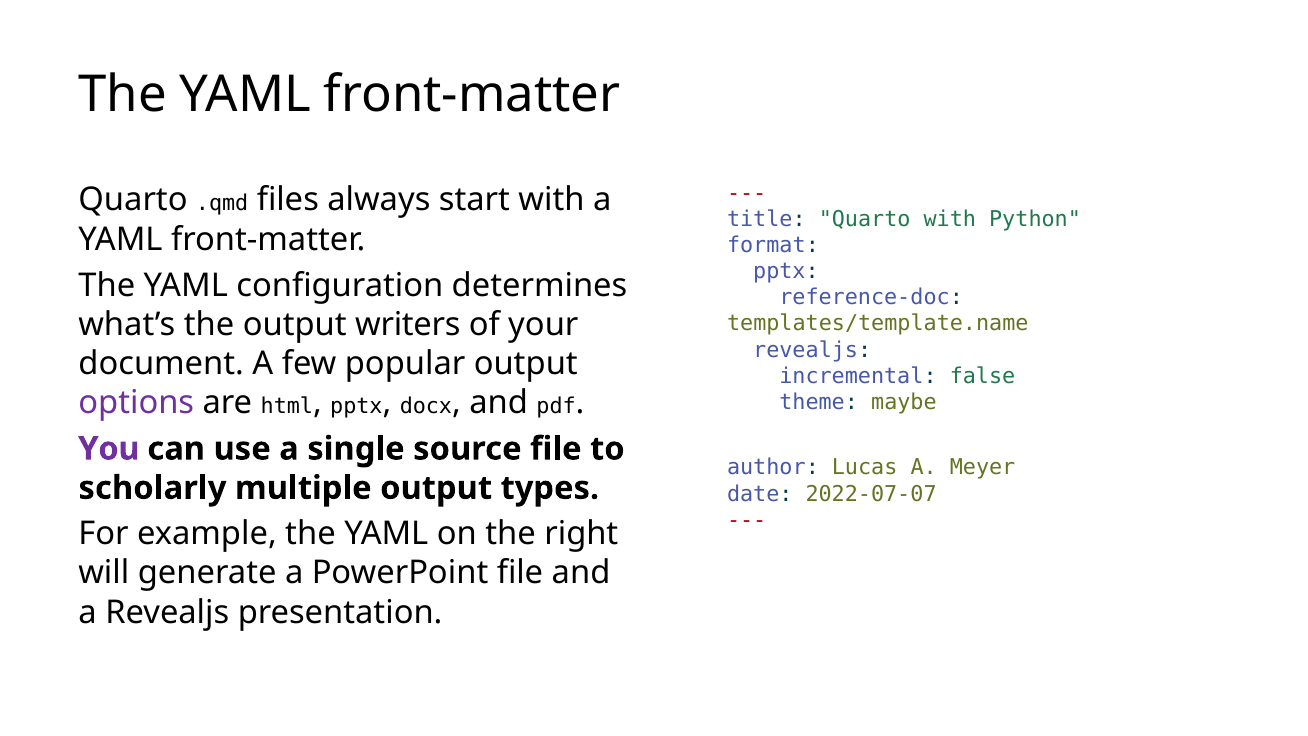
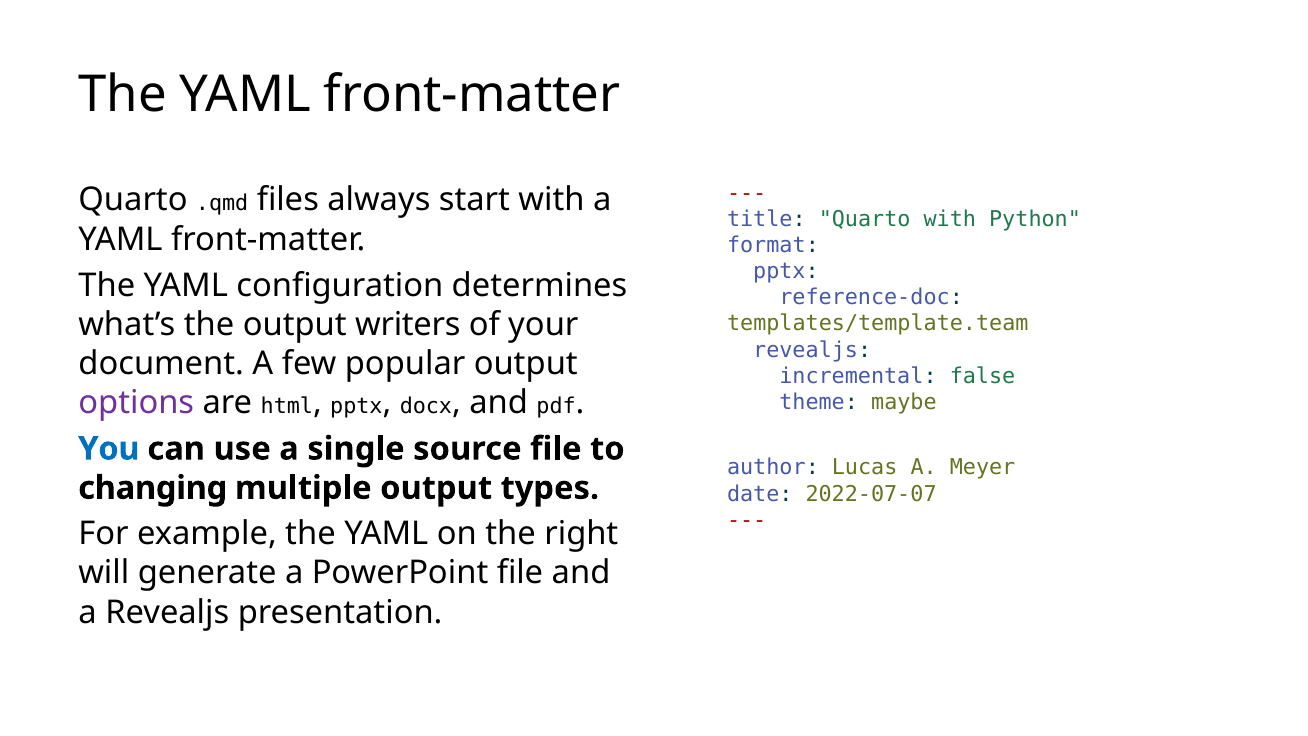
templates/template.name: templates/template.name -> templates/template.team
You colour: purple -> blue
scholarly: scholarly -> changing
